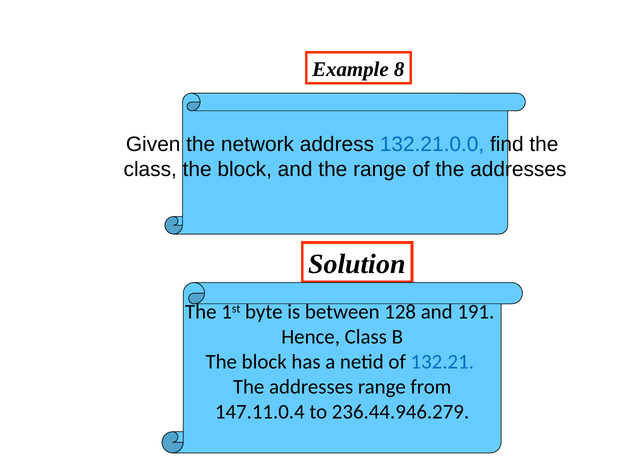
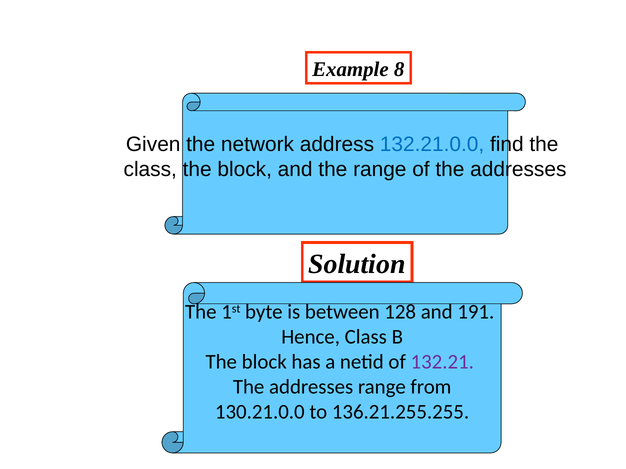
132.21 colour: blue -> purple
147.11.0.4: 147.11.0.4 -> 130.21.0.0
236.44.946.279: 236.44.946.279 -> 136.21.255.255
